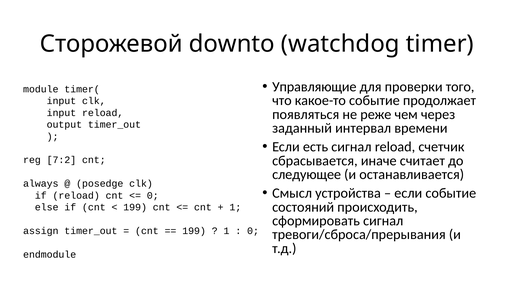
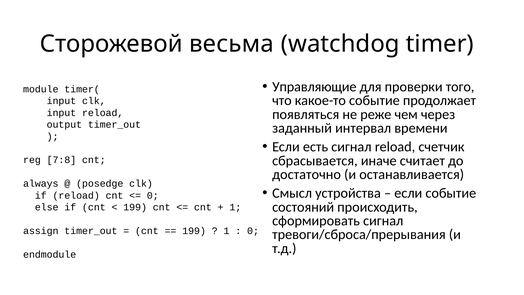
downto: downto -> весьма
7:2: 7:2 -> 7:8
следующее: следующее -> достаточно
